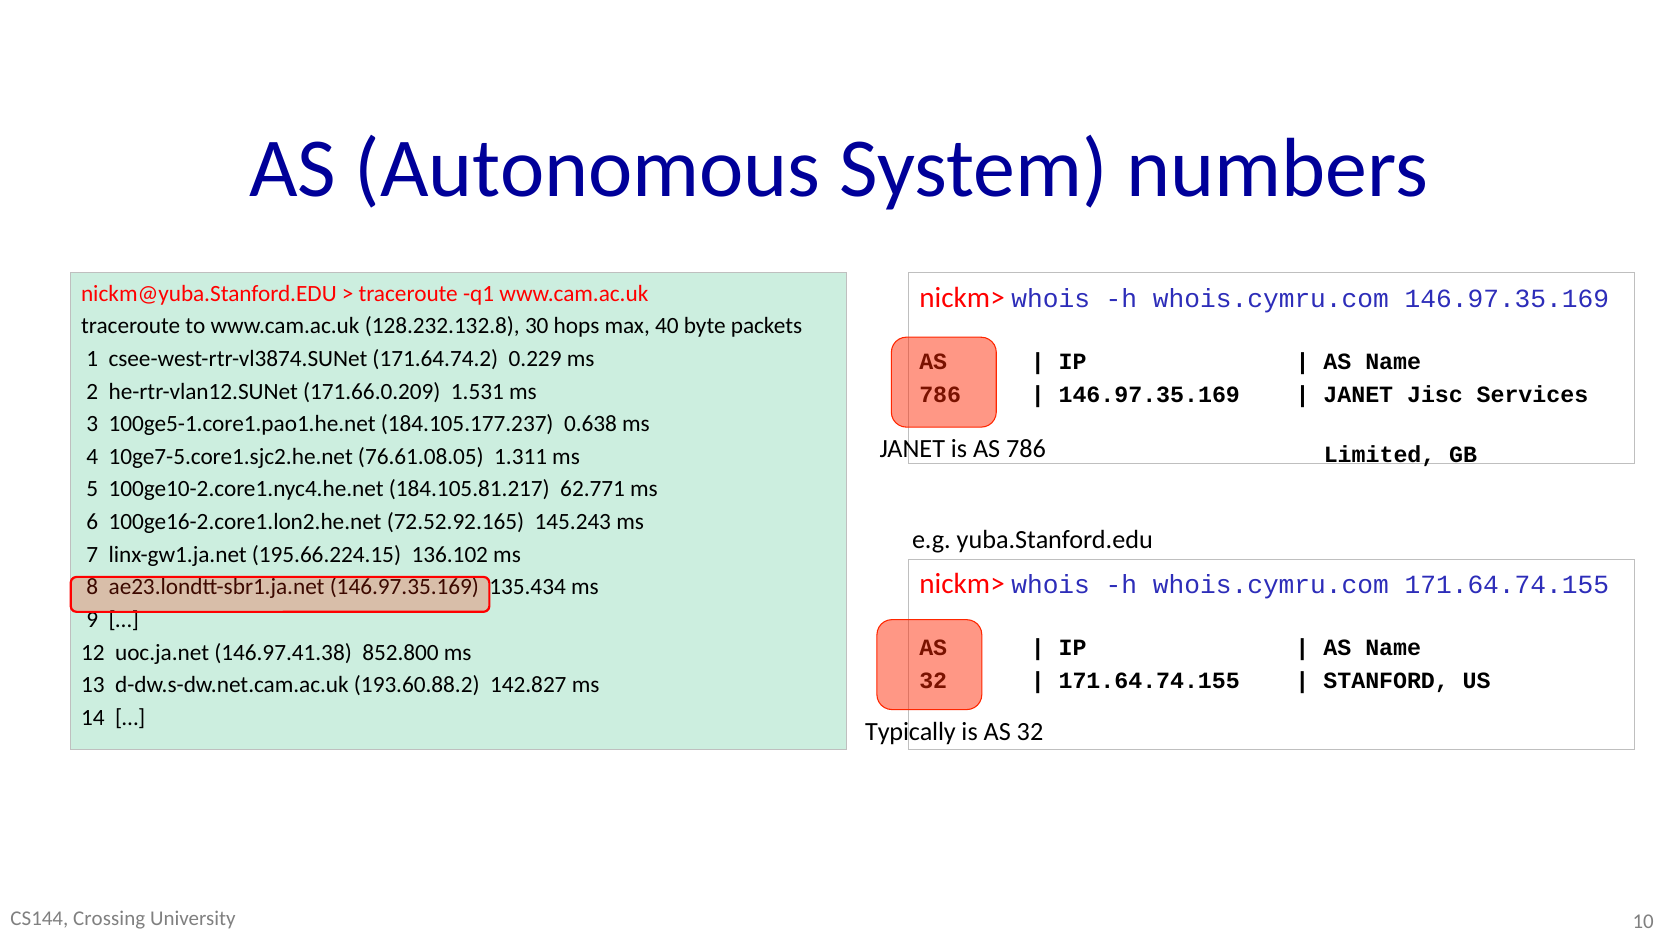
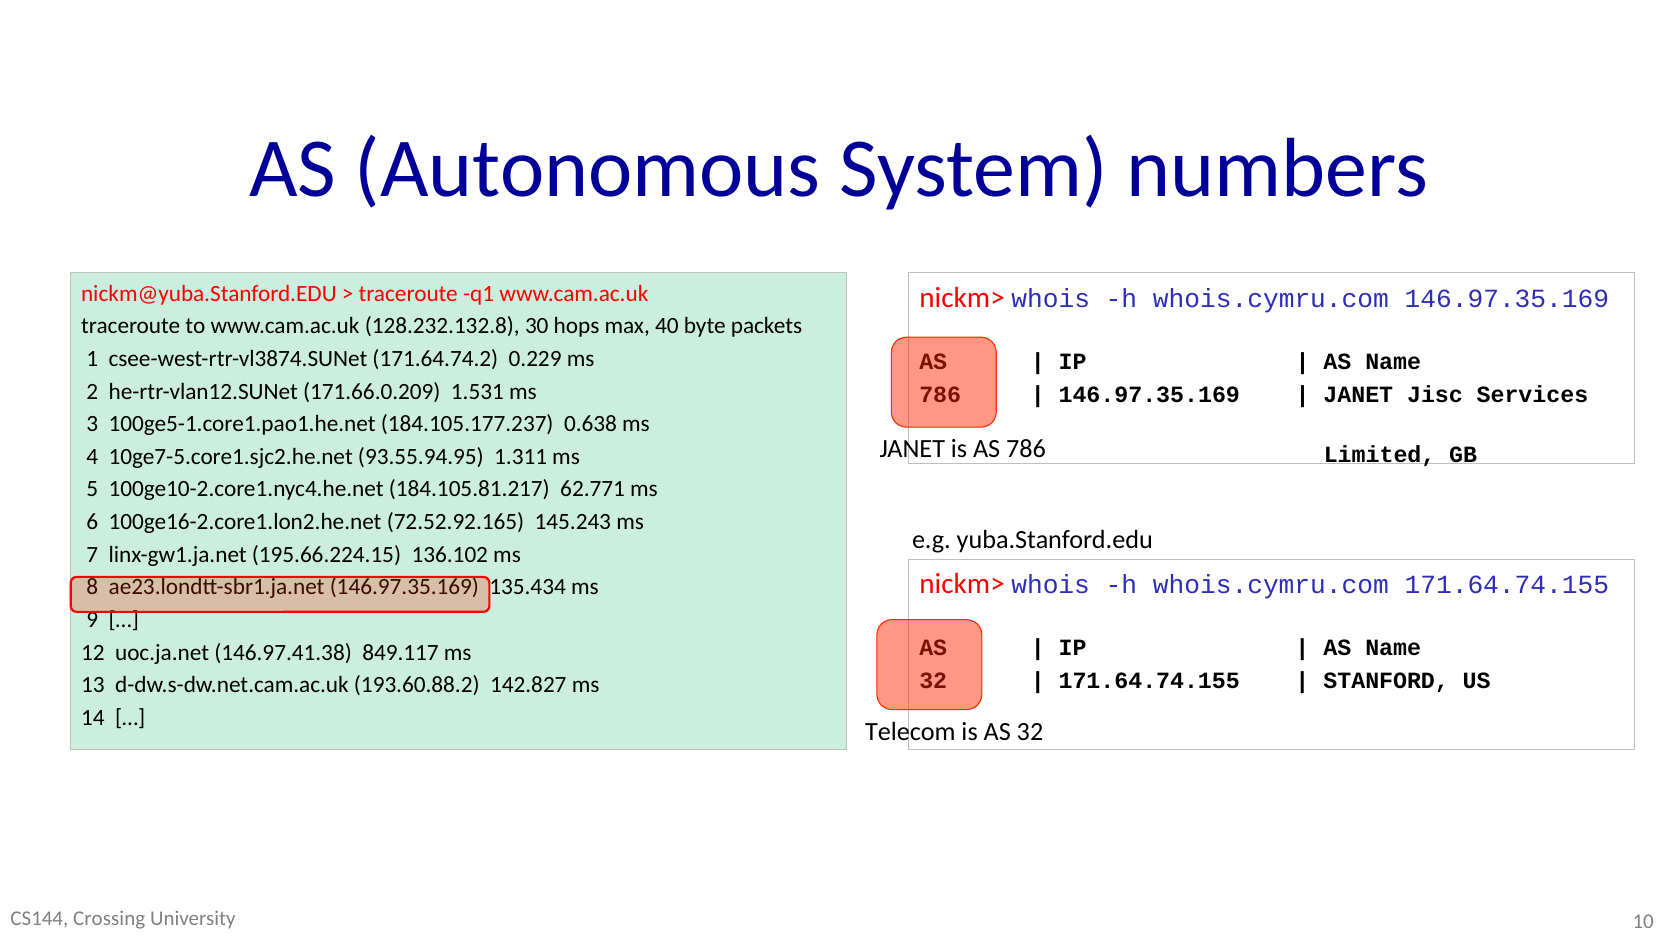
76.61.08.05: 76.61.08.05 -> 93.55.94.95
852.800: 852.800 -> 849.117
Typically: Typically -> Telecom
